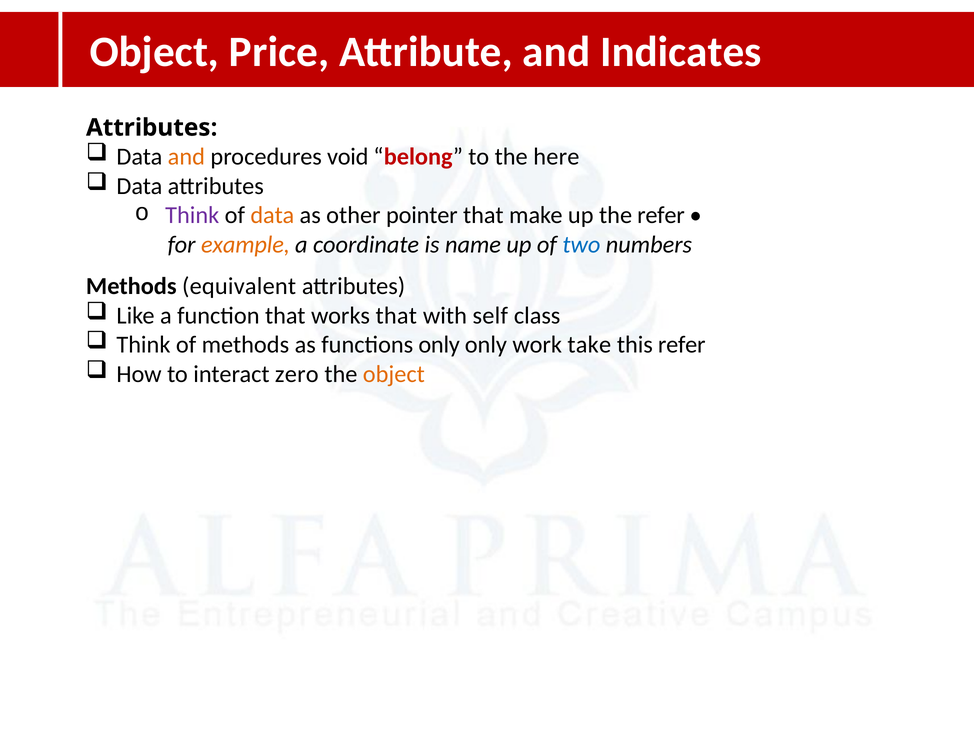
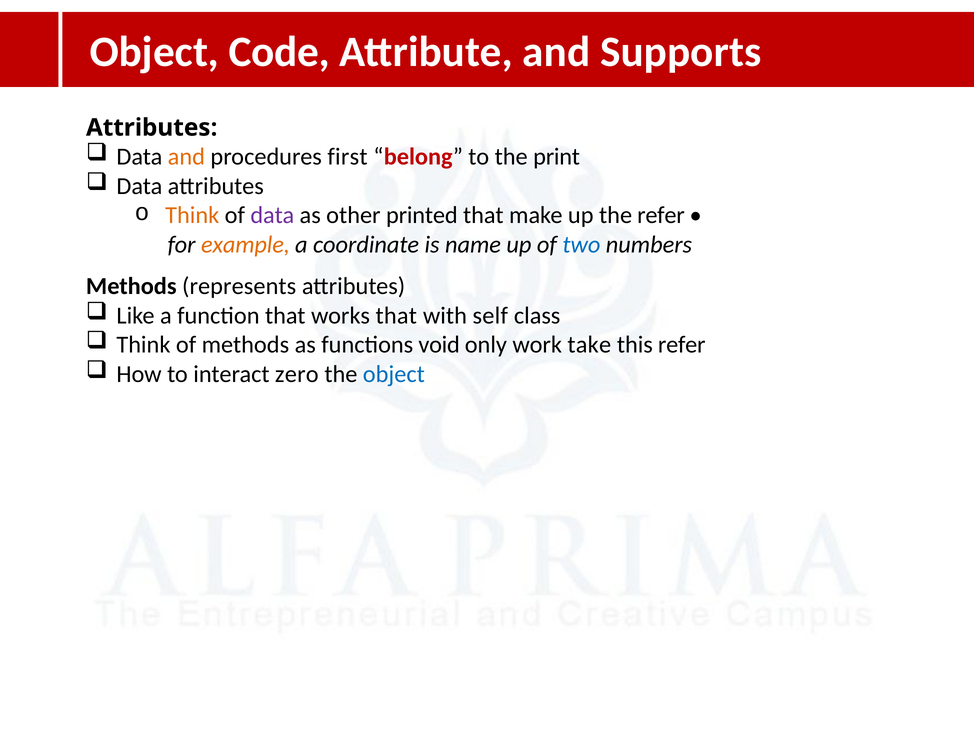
Price: Price -> Code
Indicates: Indicates -> Supports
void: void -> first
here: here -> print
Think at (192, 215) colour: purple -> orange
data at (272, 215) colour: orange -> purple
pointer: pointer -> printed
equivalent: equivalent -> represents
functions only: only -> void
object at (394, 374) colour: orange -> blue
